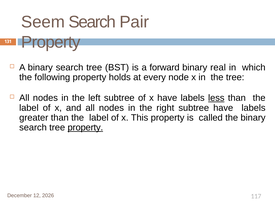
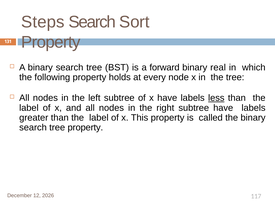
Seem: Seem -> Steps
Pair: Pair -> Sort
property at (85, 128) underline: present -> none
